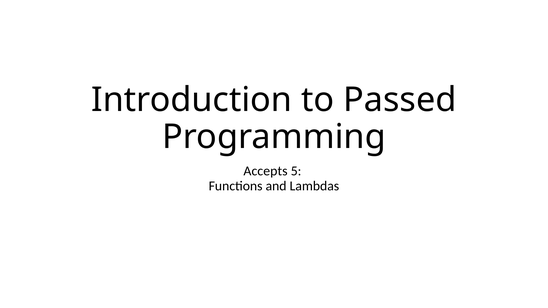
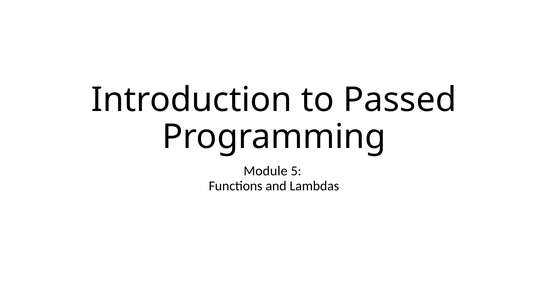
Accepts: Accepts -> Module
